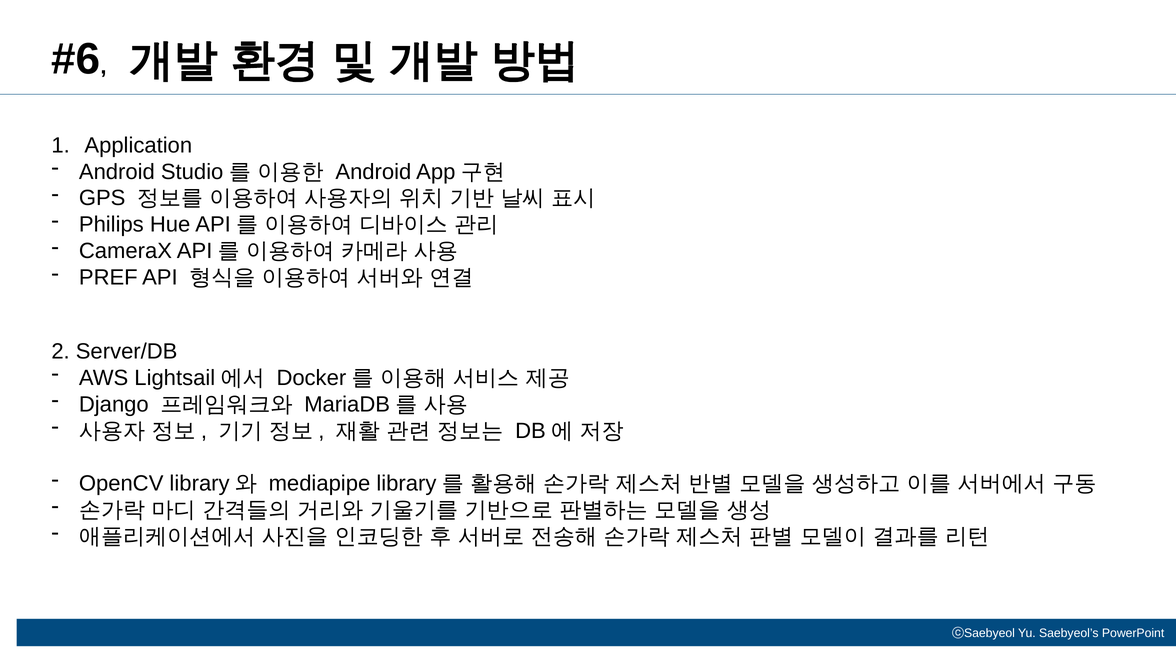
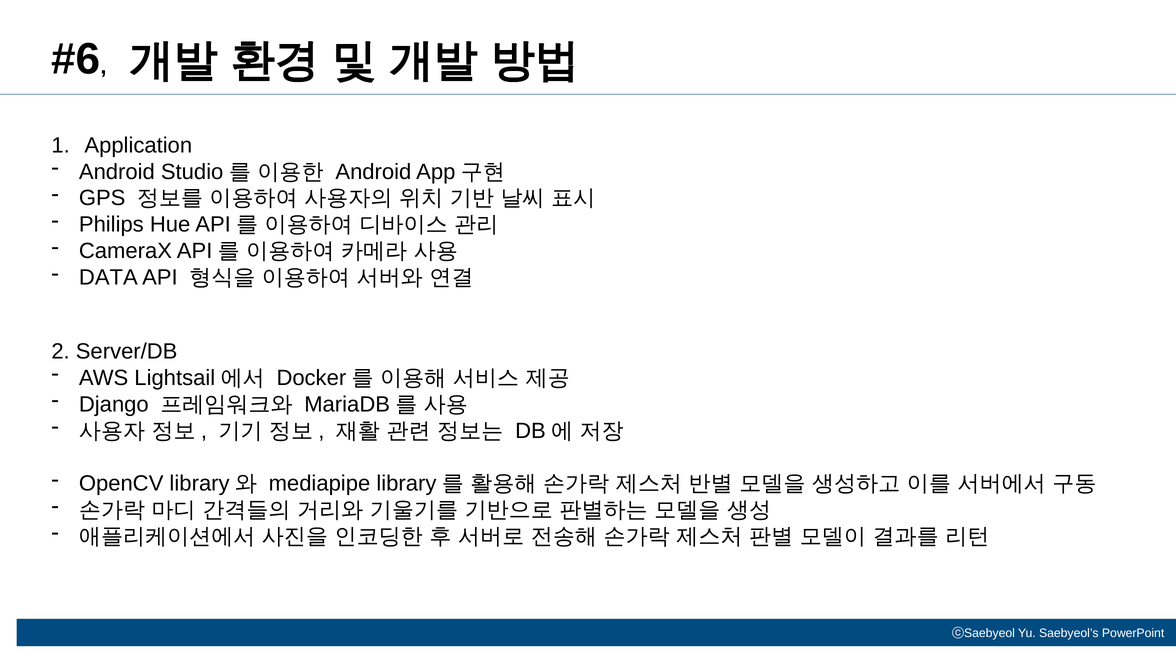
PREF: PREF -> DATA
